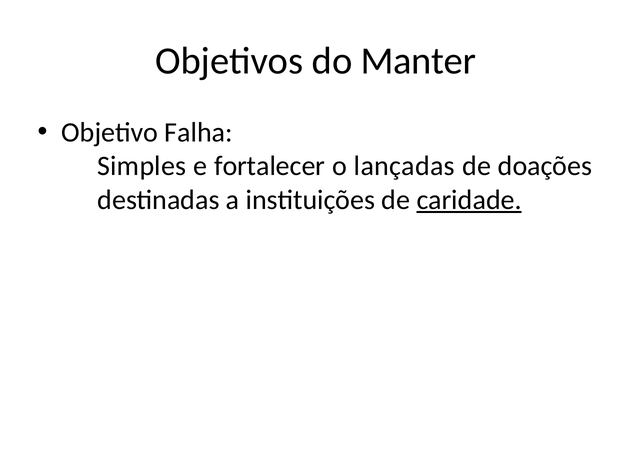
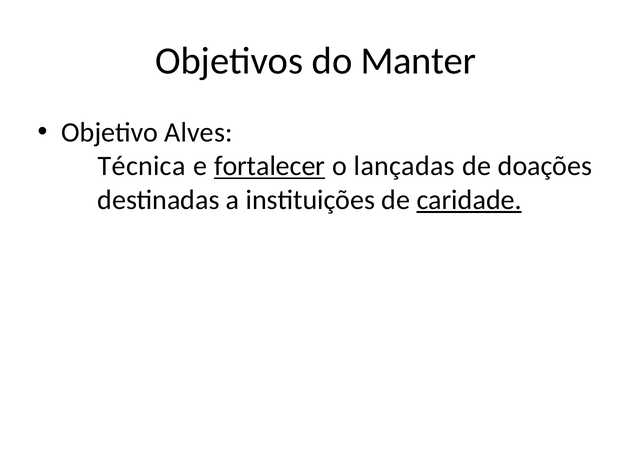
Falha: Falha -> Alves
Simples: Simples -> Técnica
fortalecer underline: none -> present
